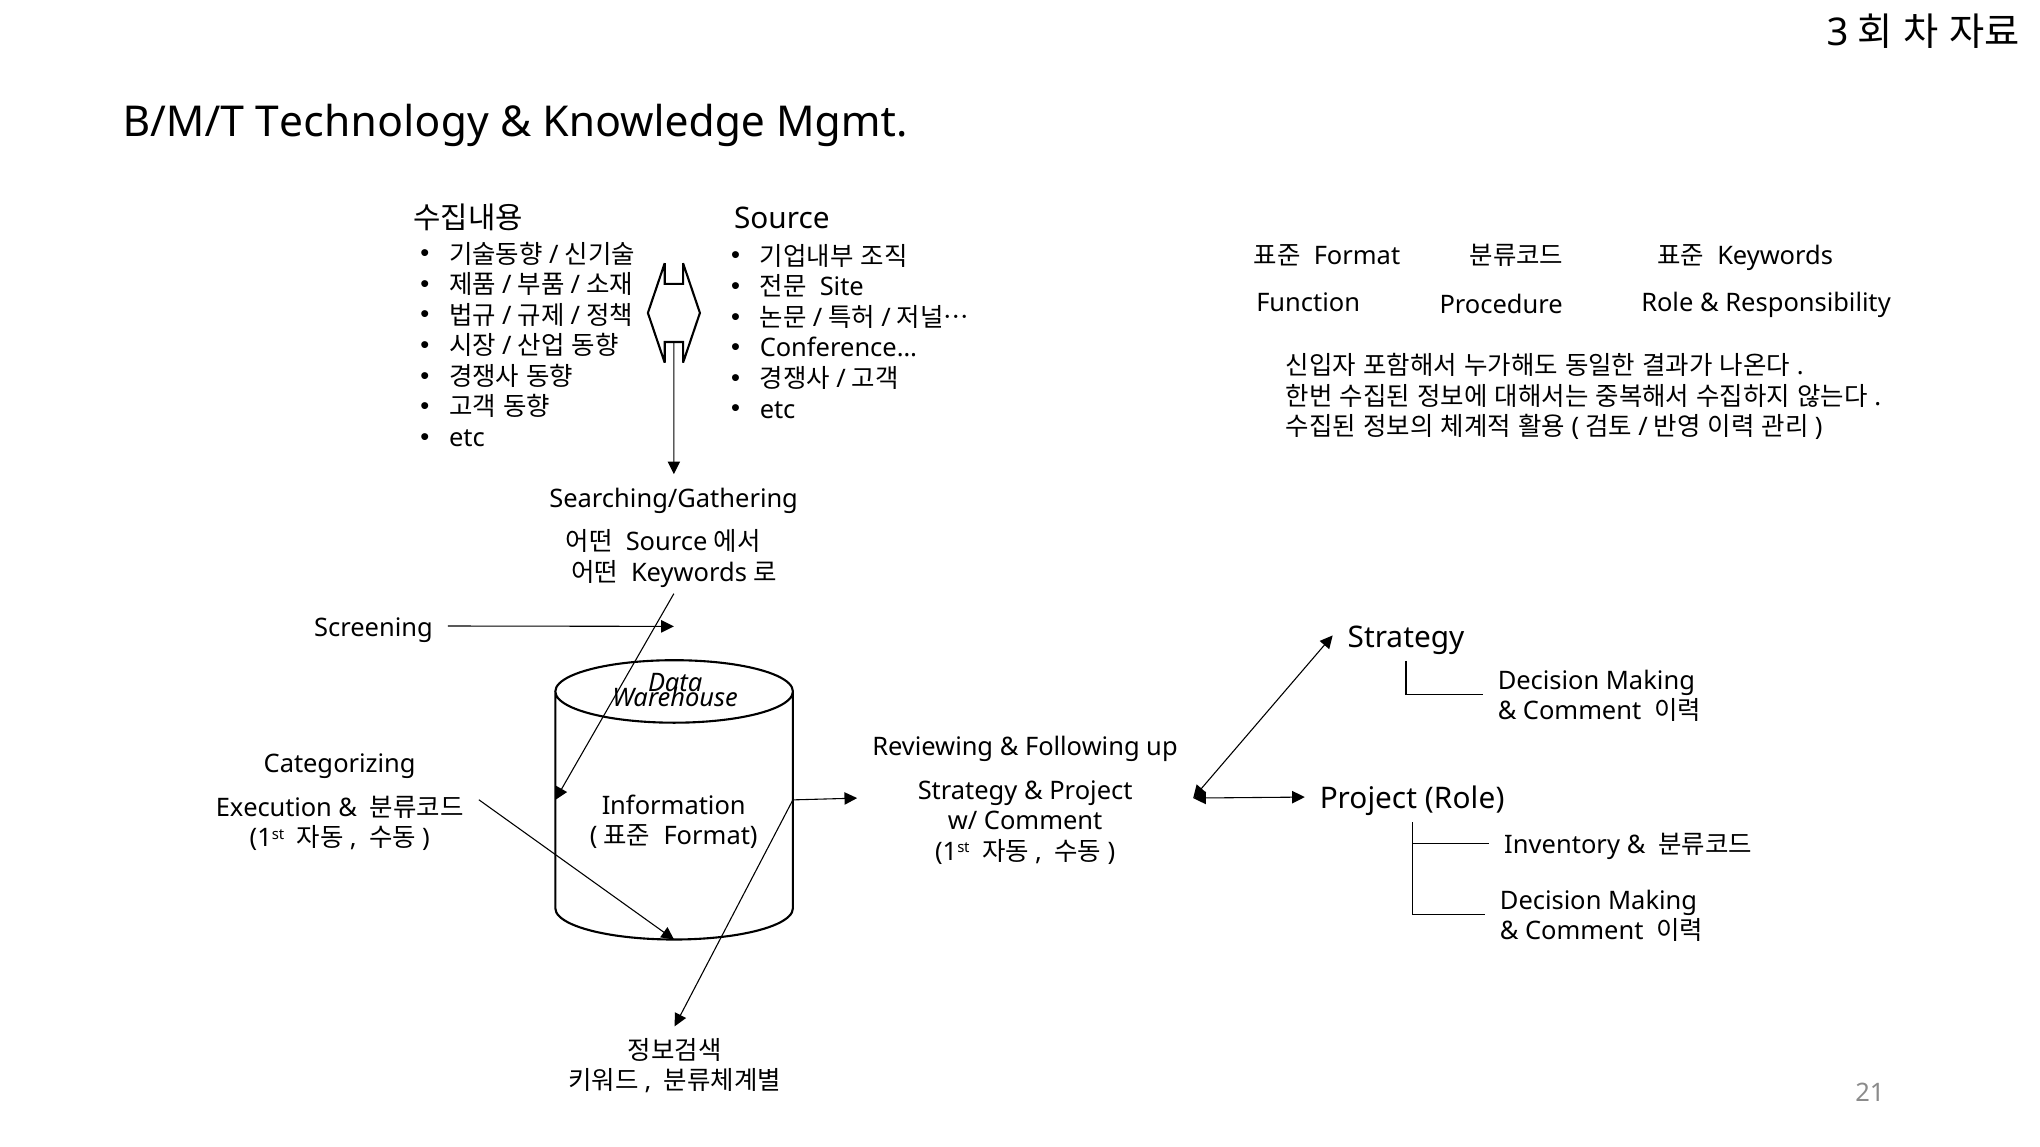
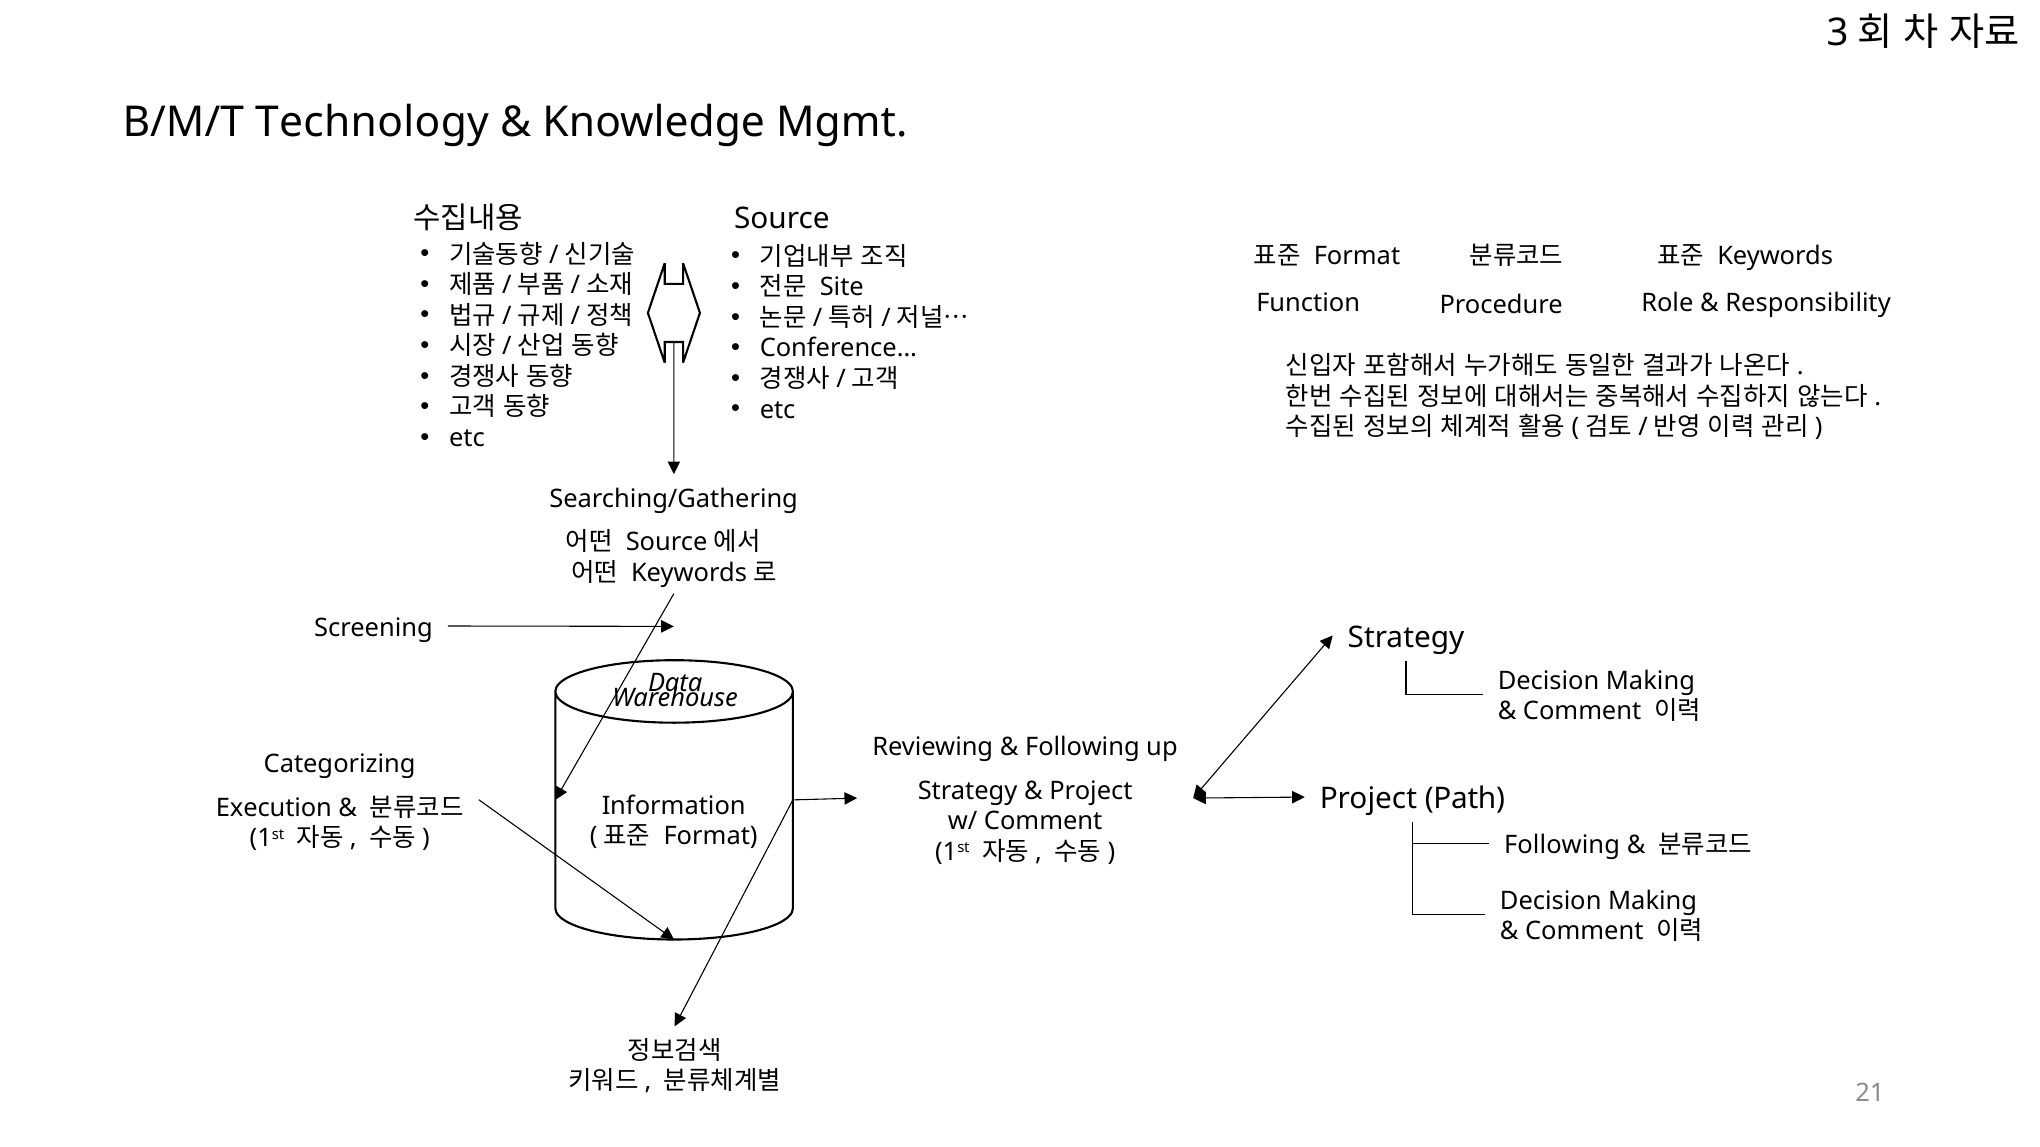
Project Role: Role -> Path
Inventory at (1562, 846): Inventory -> Following
